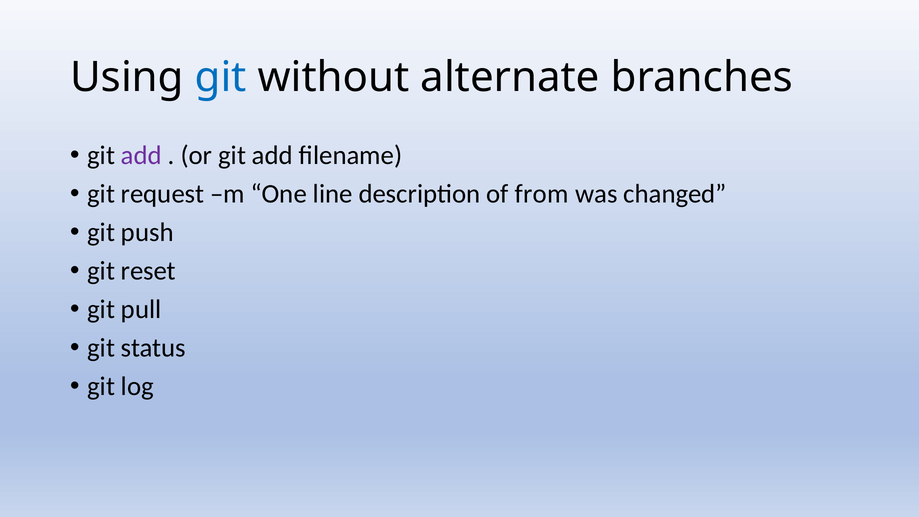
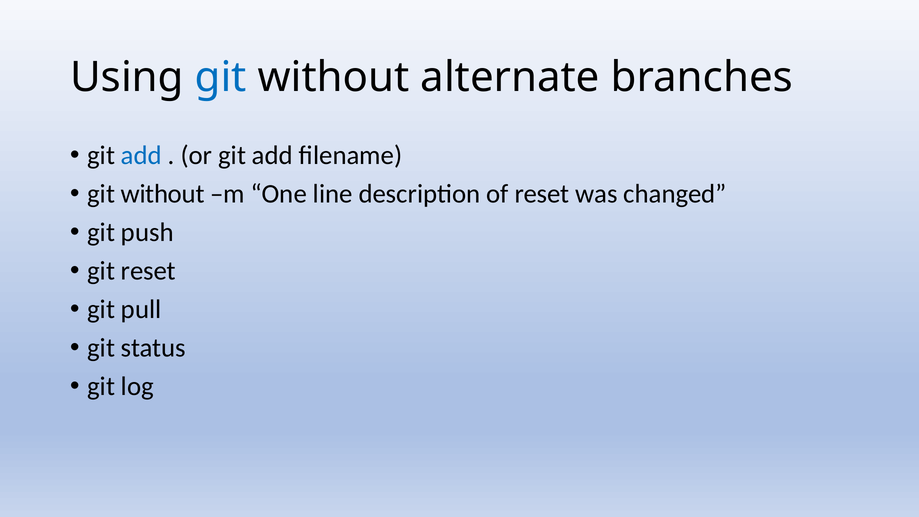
add at (141, 155) colour: purple -> blue
request at (163, 194): request -> without
of from: from -> reset
